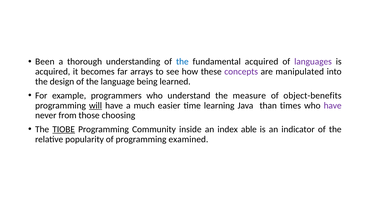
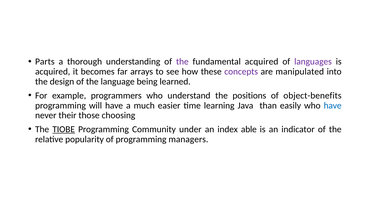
Been: Been -> Parts
the at (182, 62) colour: blue -> purple
measure: measure -> positions
will underline: present -> none
times: times -> easily
have at (333, 106) colour: purple -> blue
from: from -> their
inside: inside -> under
examined: examined -> managers
